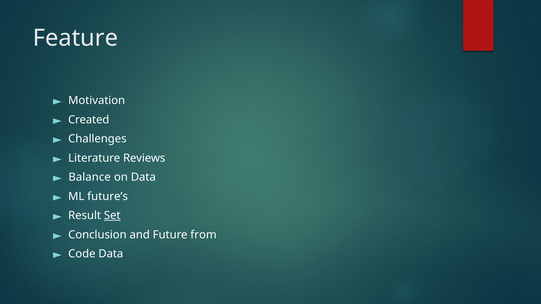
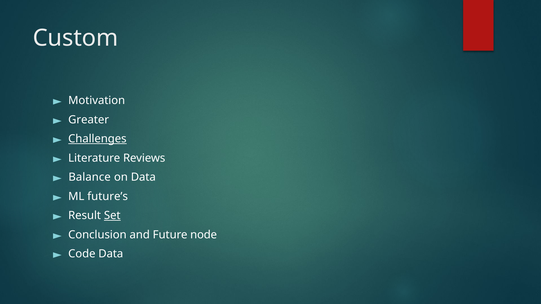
Feature: Feature -> Custom
Created: Created -> Greater
Challenges underline: none -> present
from: from -> node
